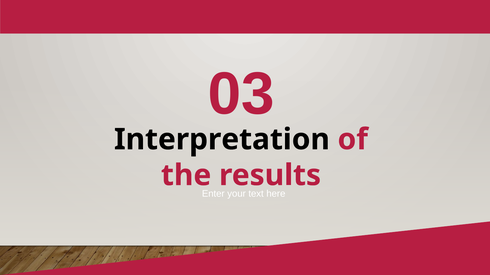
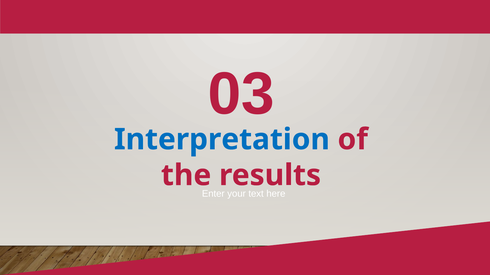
Interpretation colour: black -> blue
